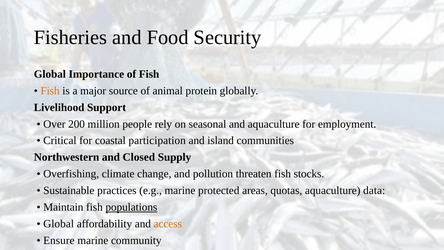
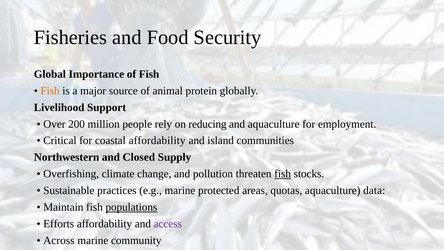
seasonal: seasonal -> reducing
coastal participation: participation -> affordability
fish at (283, 174) underline: none -> present
Global at (59, 224): Global -> Efforts
access colour: orange -> purple
Ensure: Ensure -> Across
